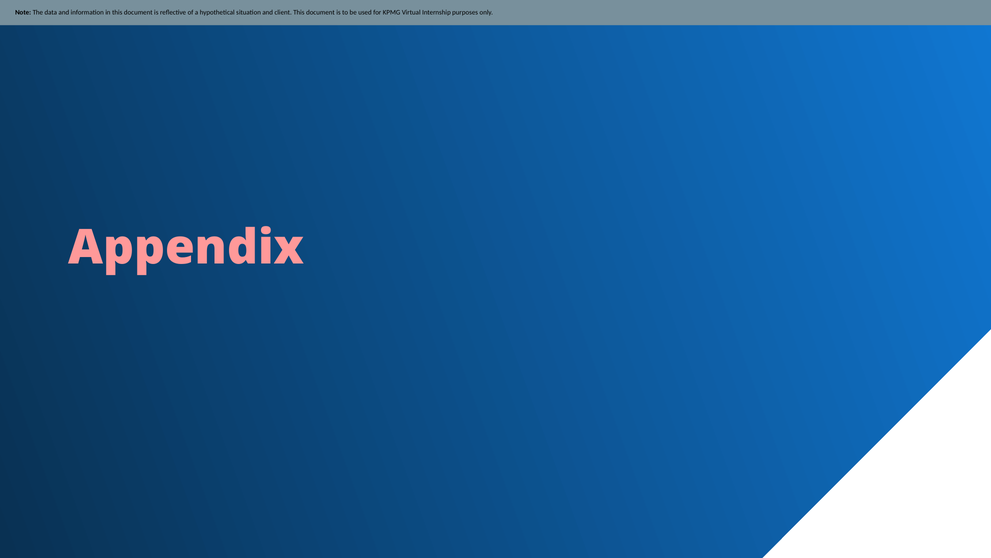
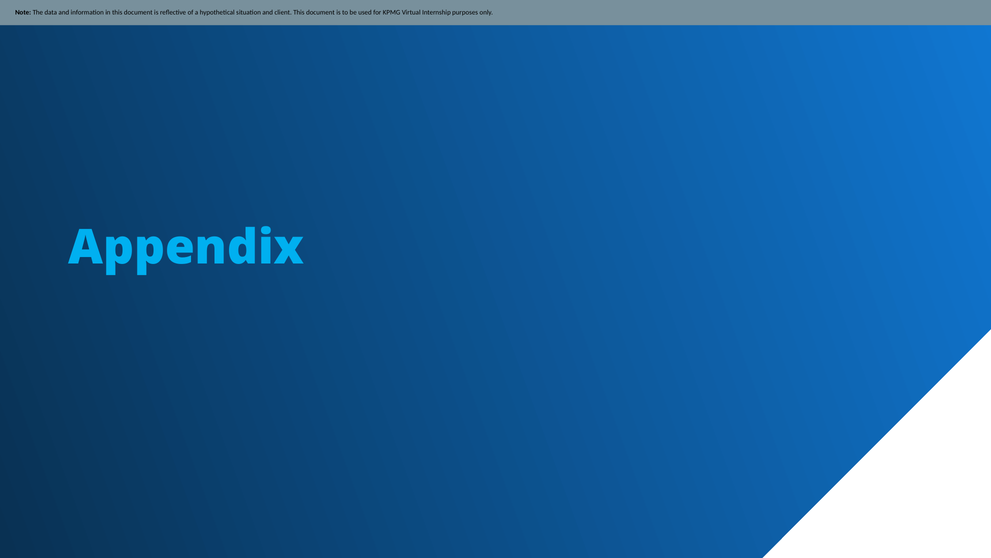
Appendix colour: pink -> light blue
